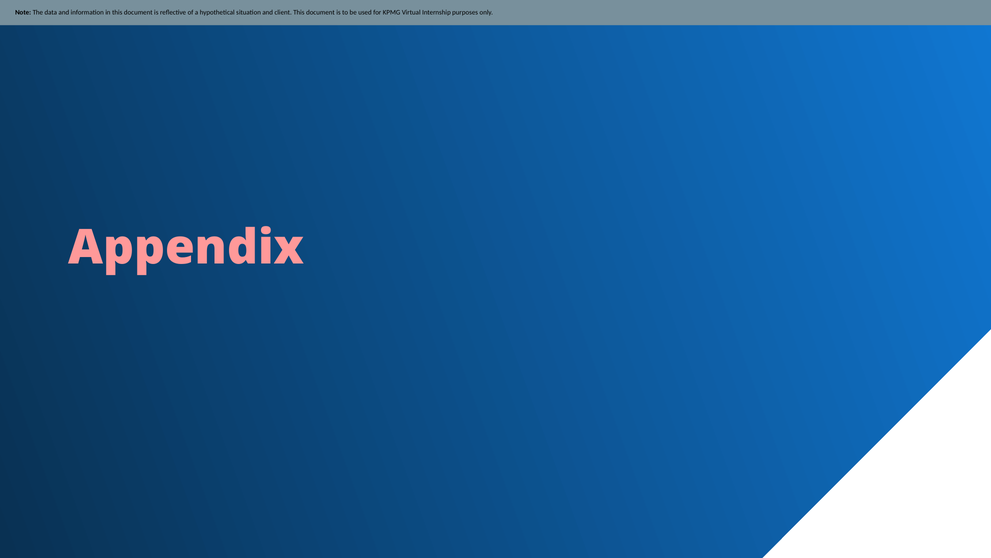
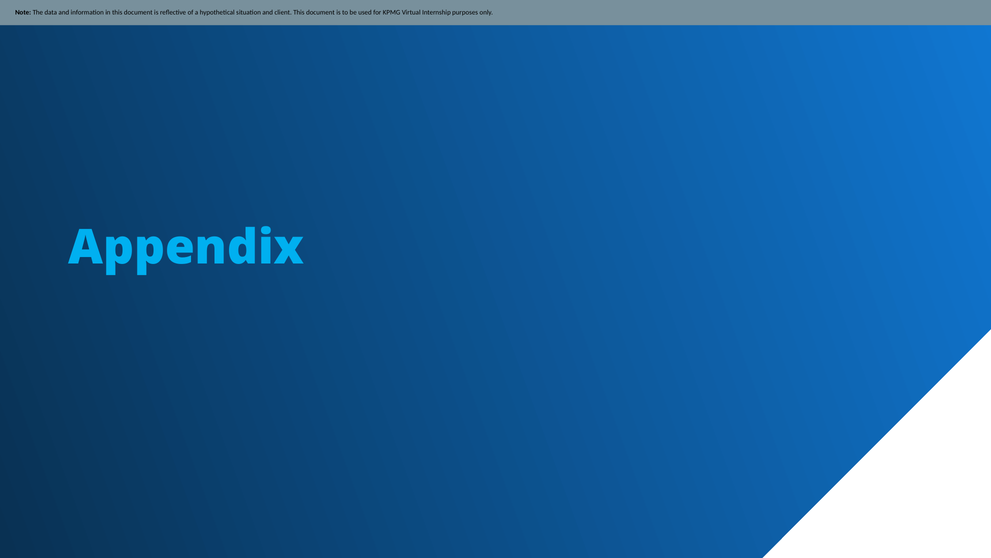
Appendix colour: pink -> light blue
